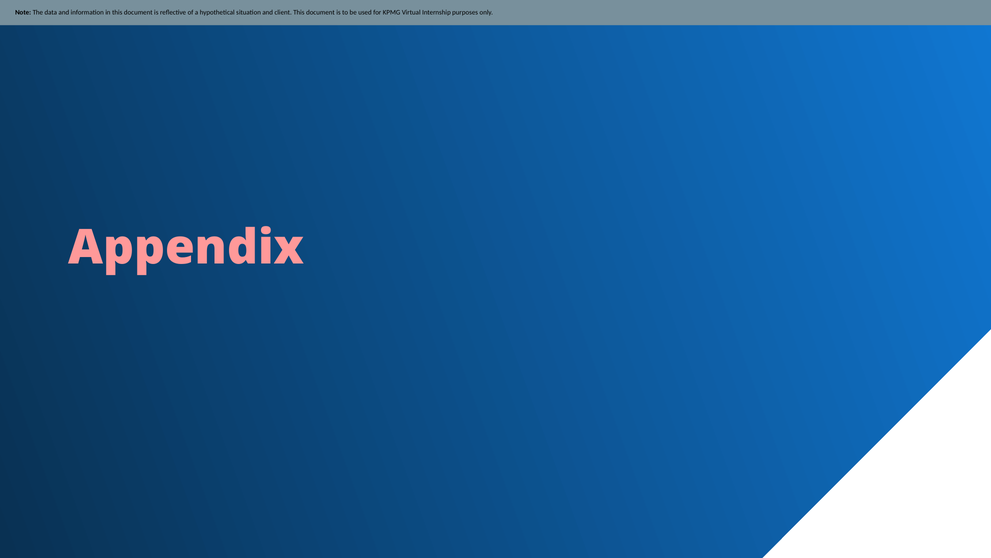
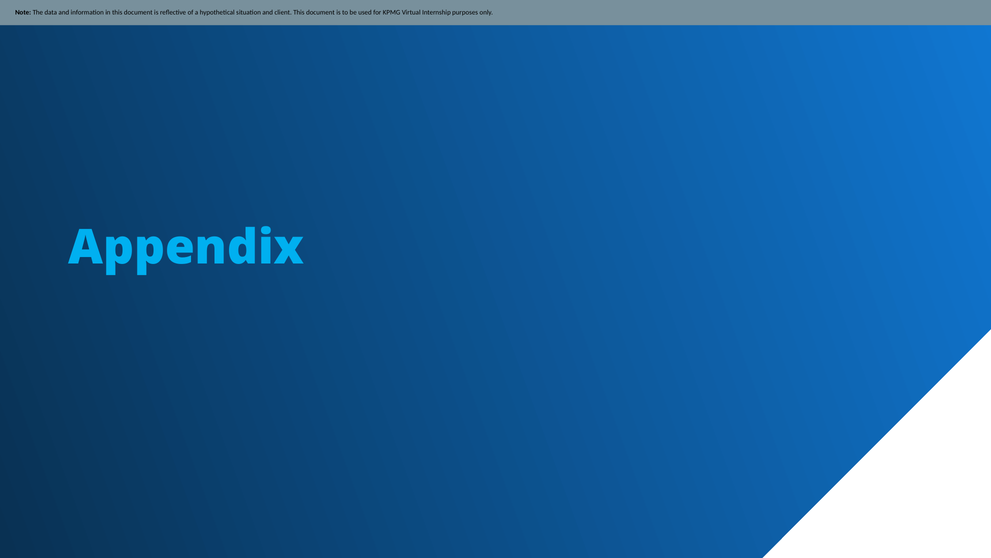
Appendix colour: pink -> light blue
